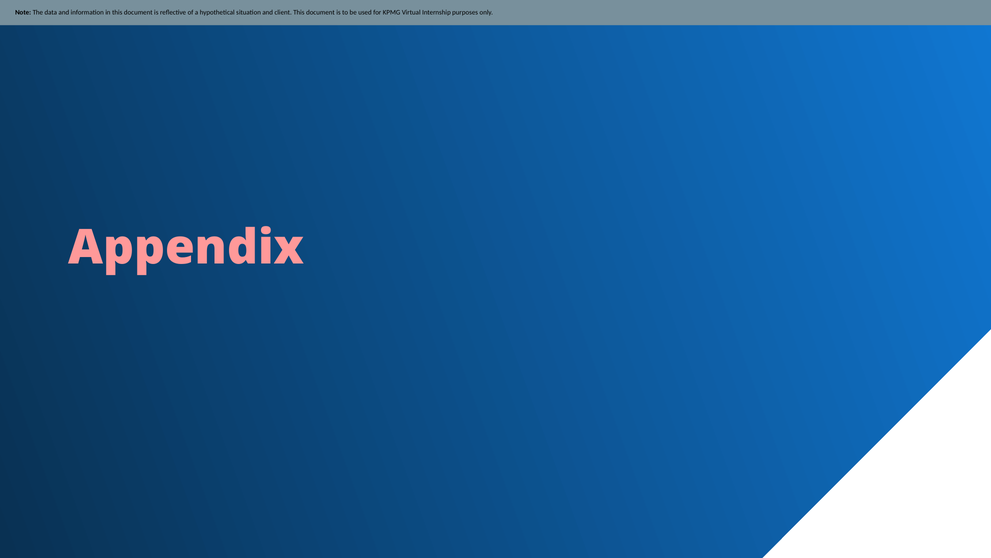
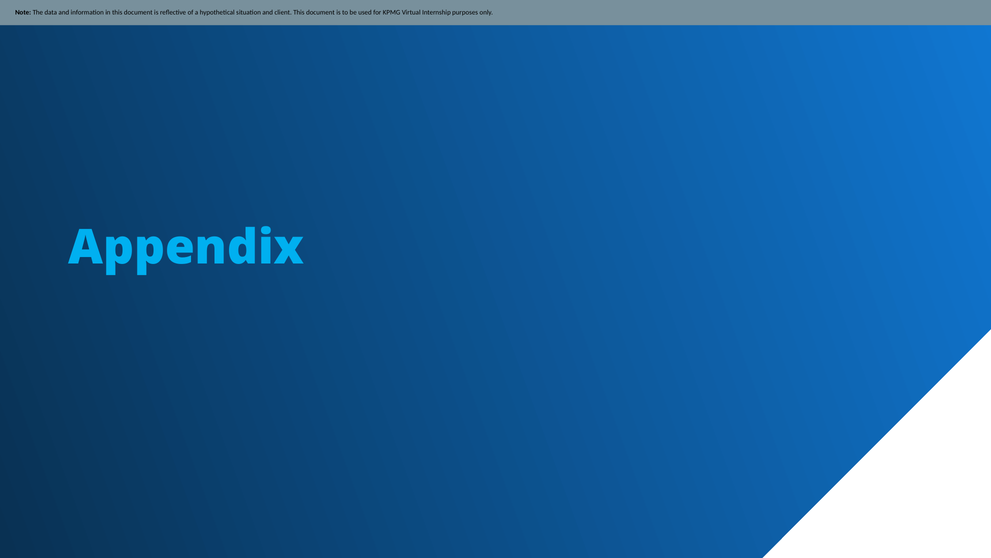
Appendix colour: pink -> light blue
